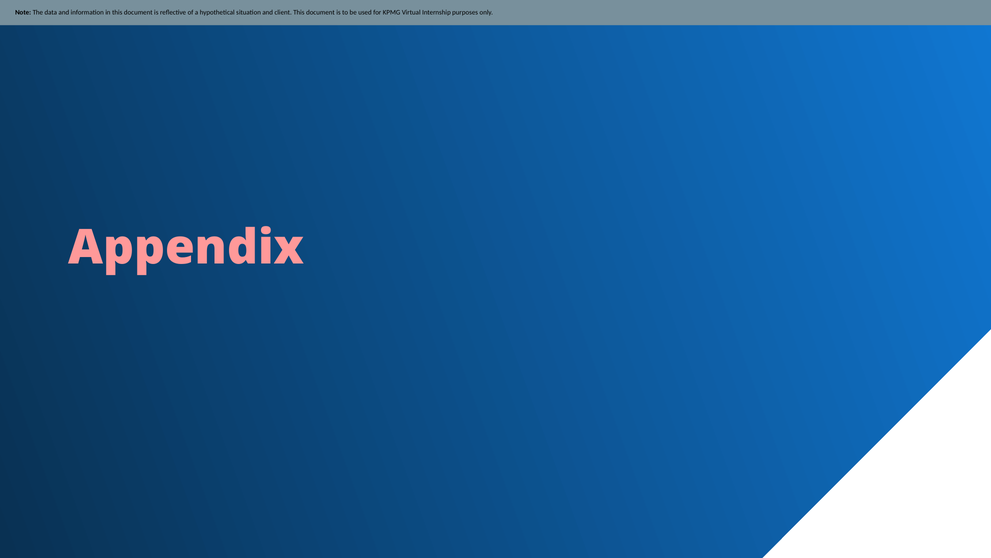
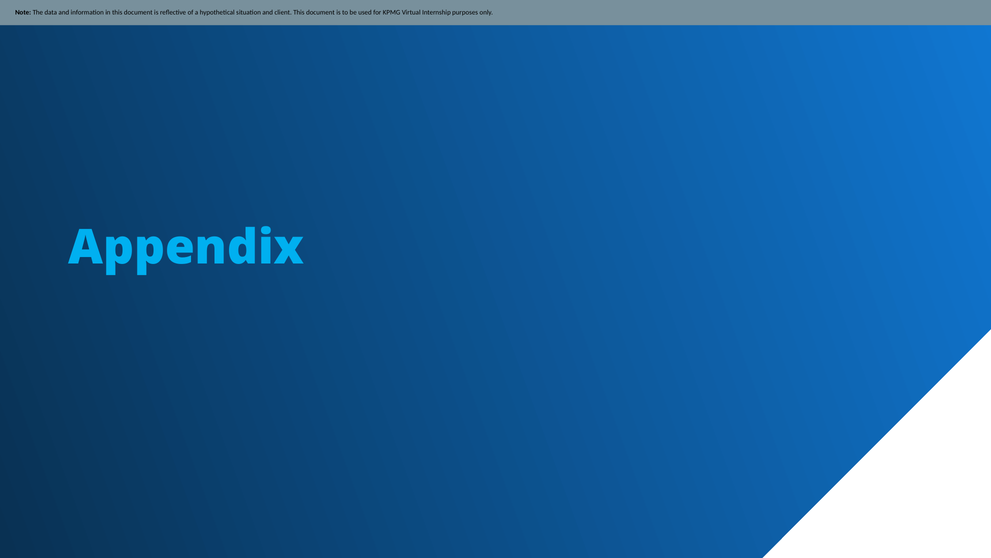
Appendix colour: pink -> light blue
